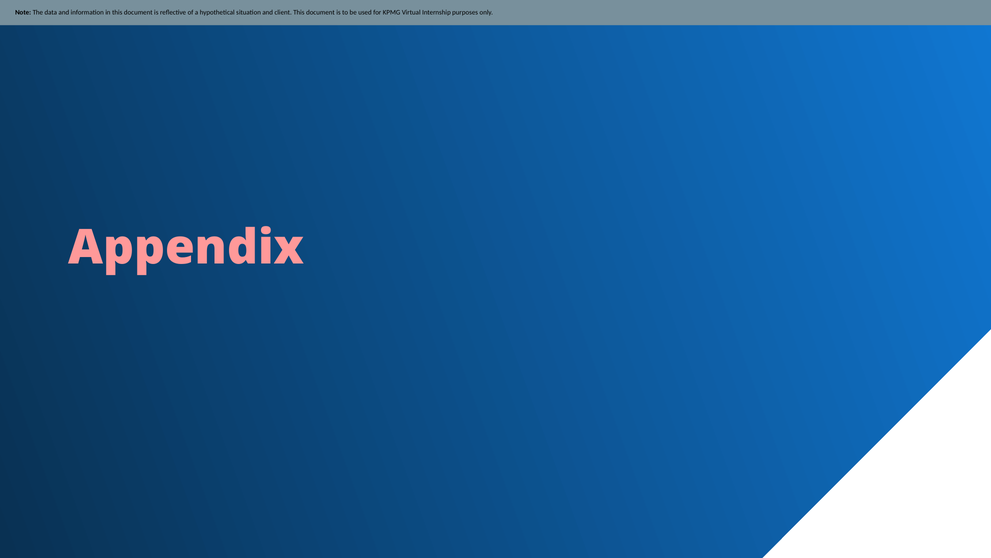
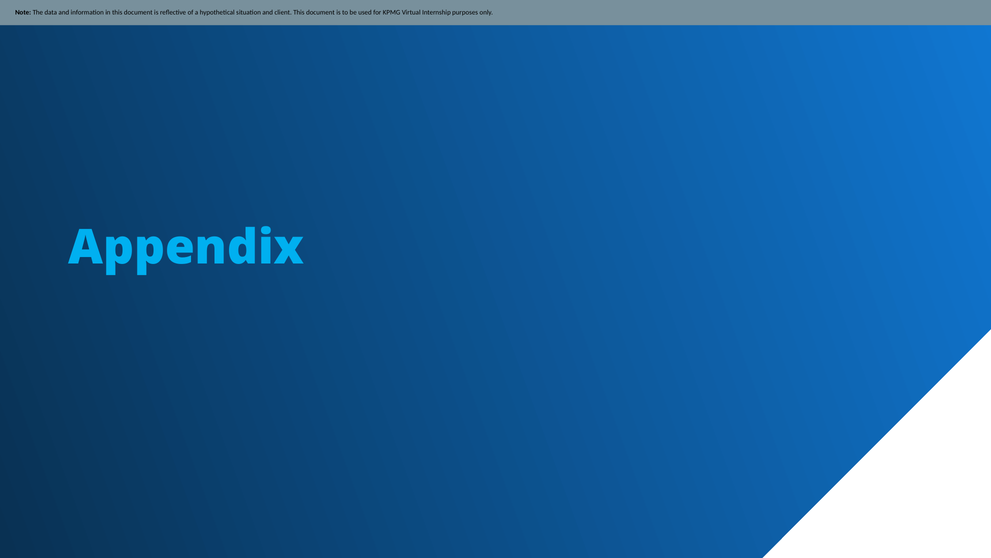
Appendix colour: pink -> light blue
